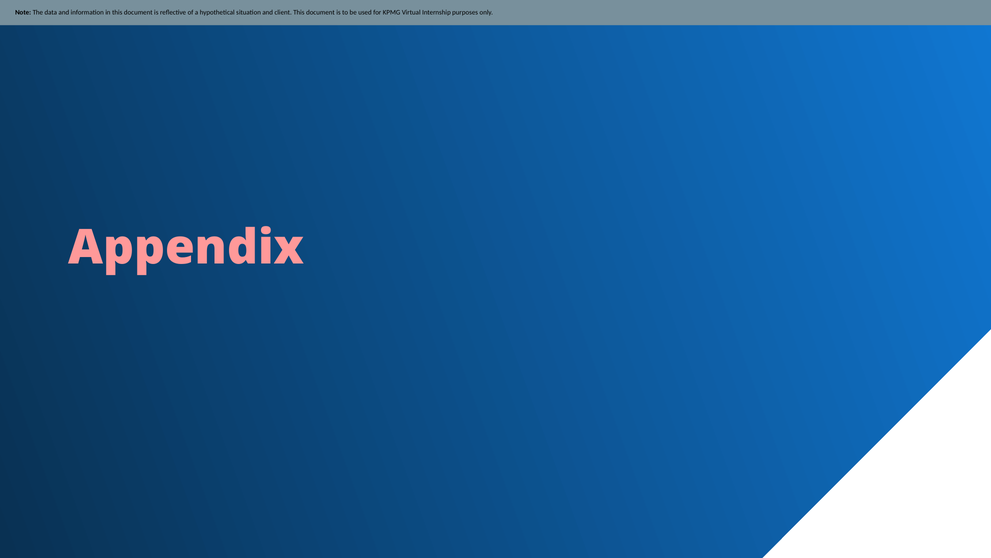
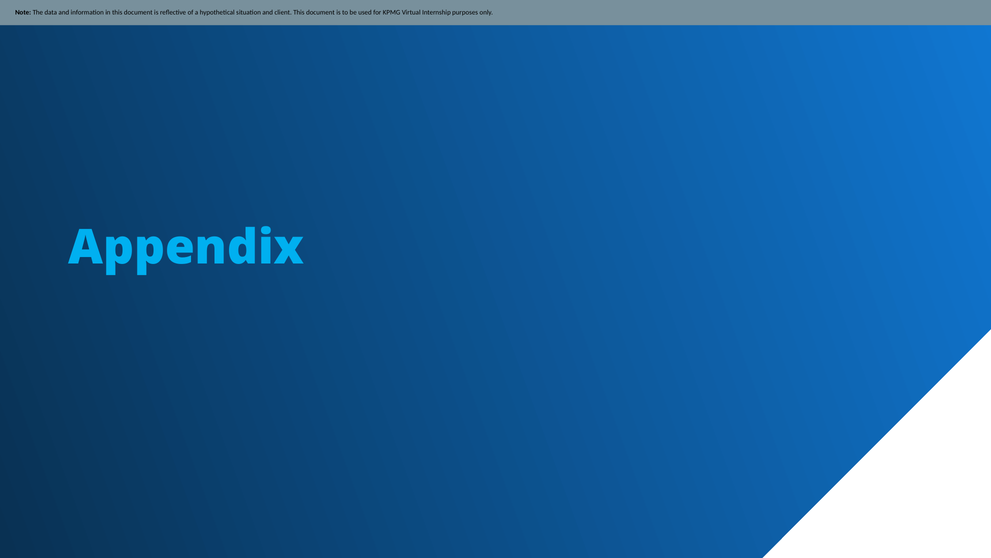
Appendix colour: pink -> light blue
